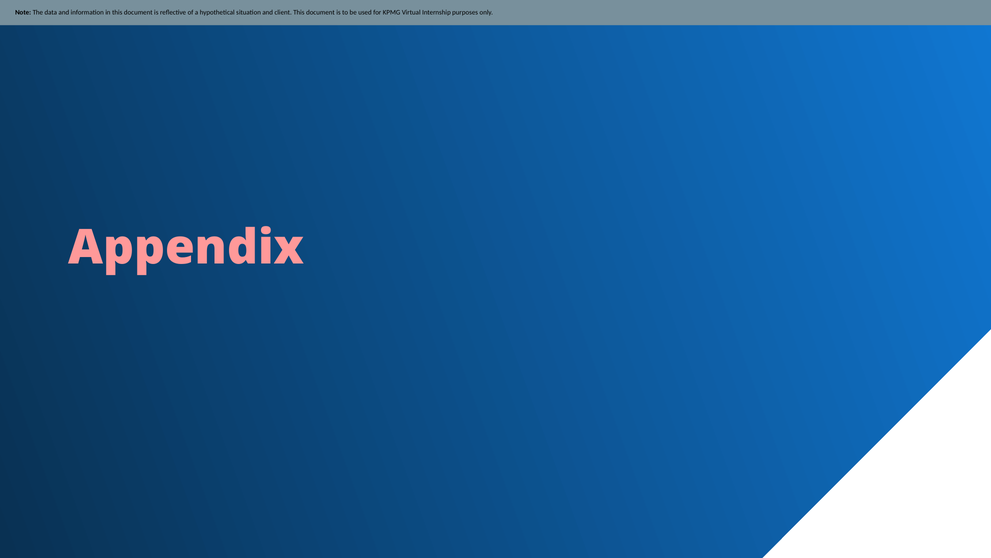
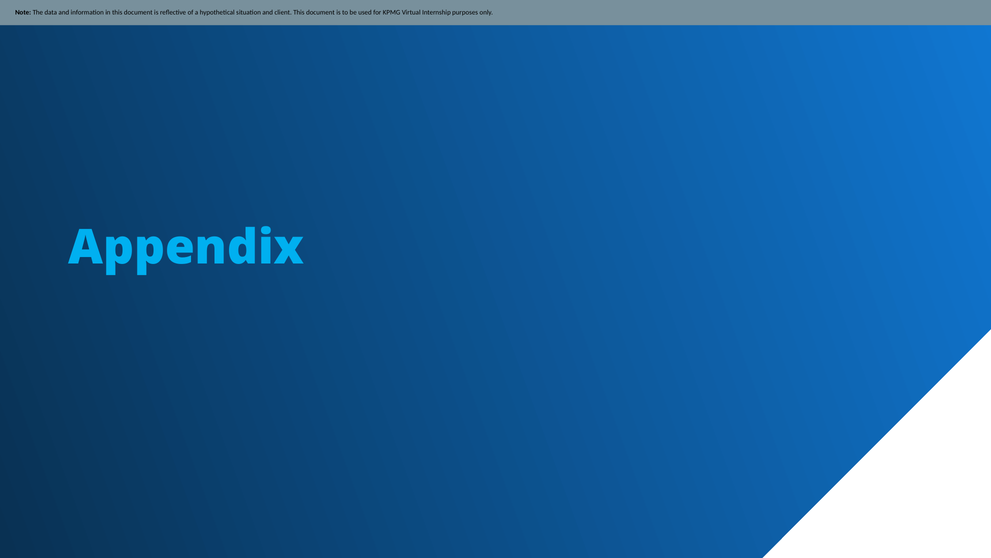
Appendix colour: pink -> light blue
